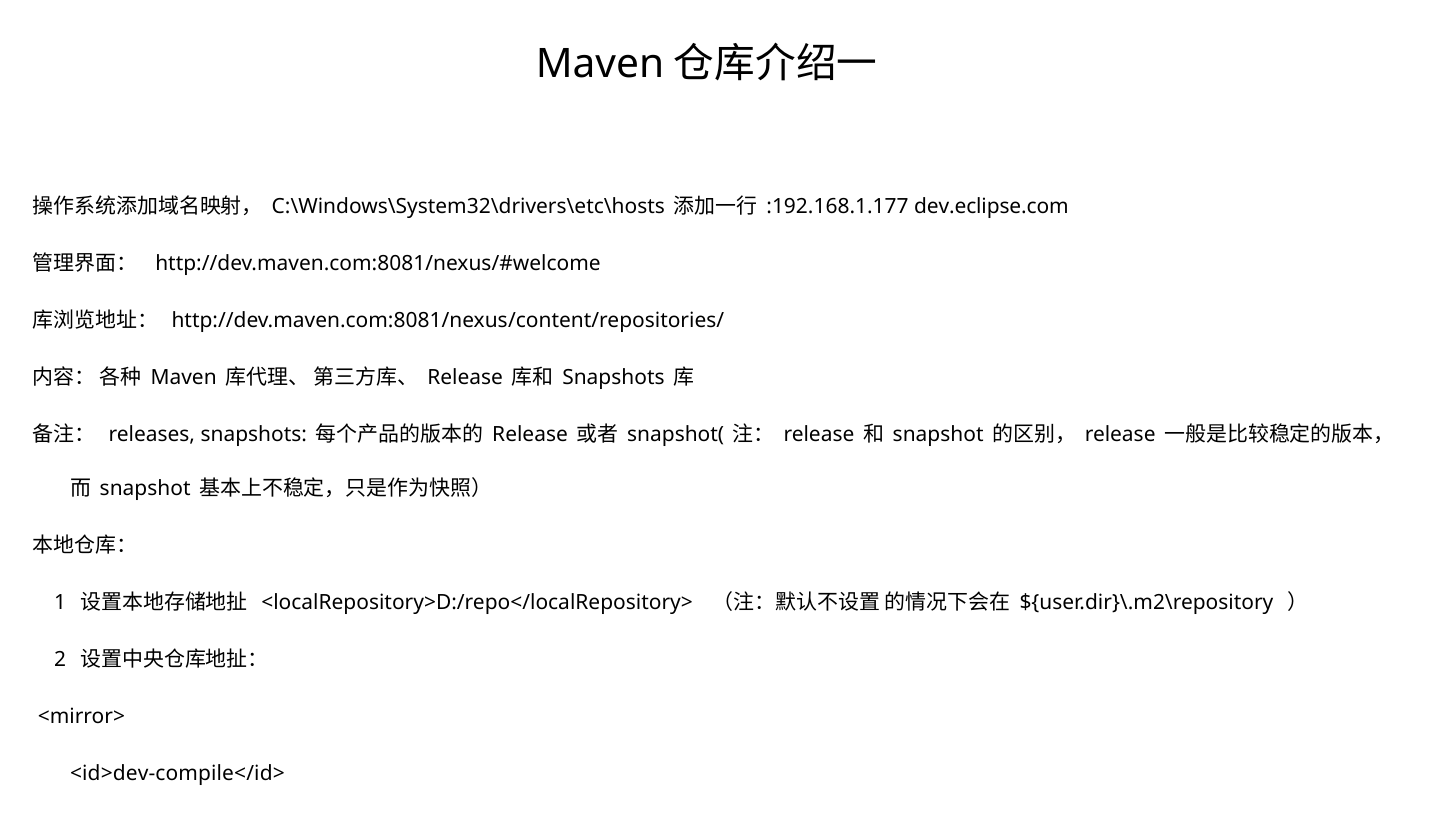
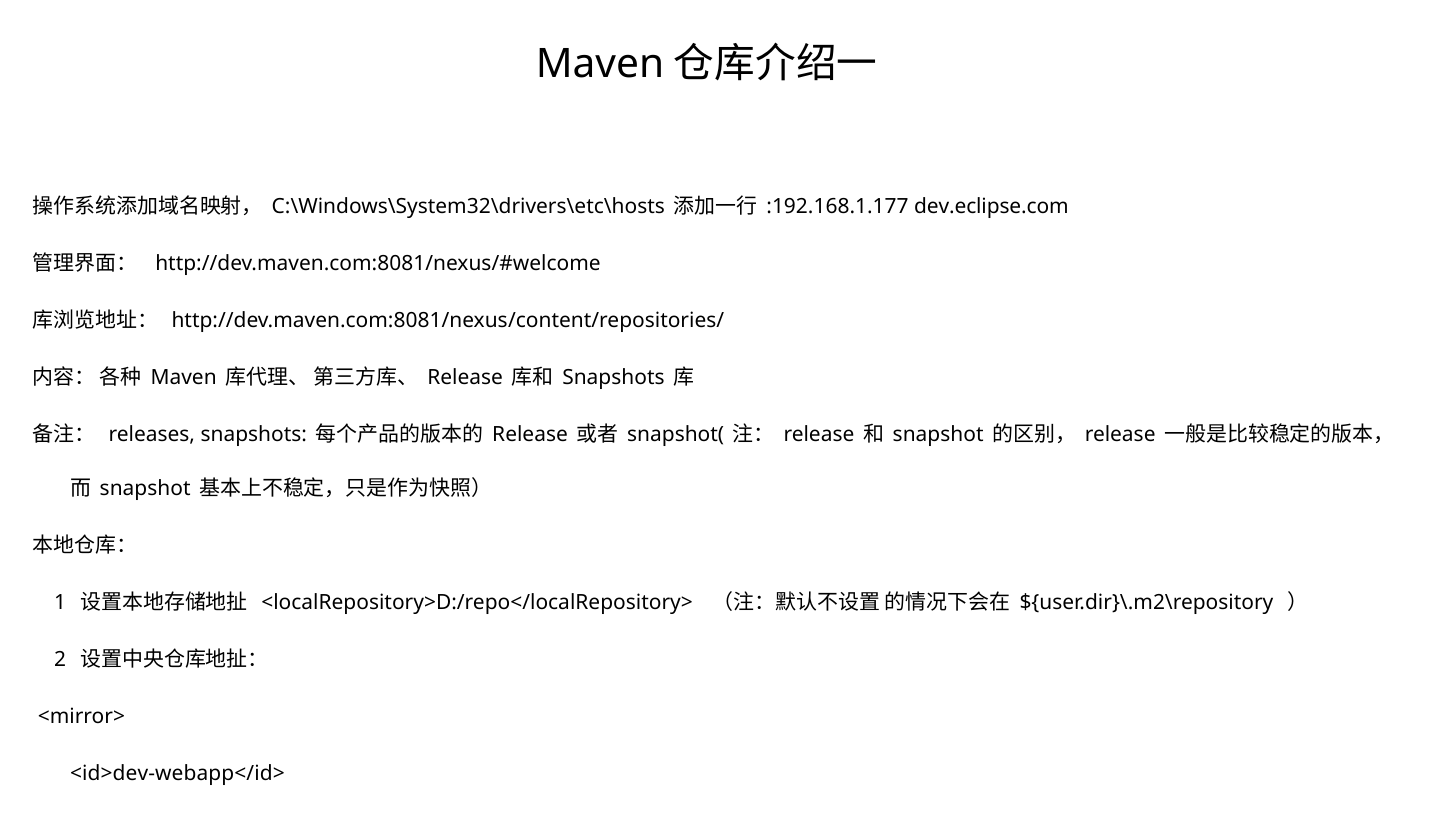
<id>dev-compile</id>: <id>dev-compile</id> -> <id>dev-webapp</id>
